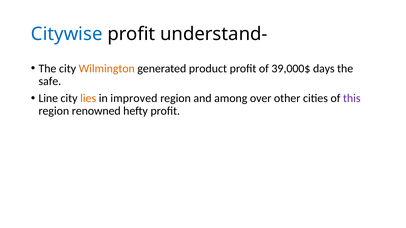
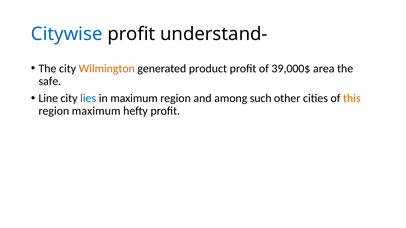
days: days -> area
lies colour: orange -> blue
in improved: improved -> maximum
over: over -> such
this colour: purple -> orange
region renowned: renowned -> maximum
